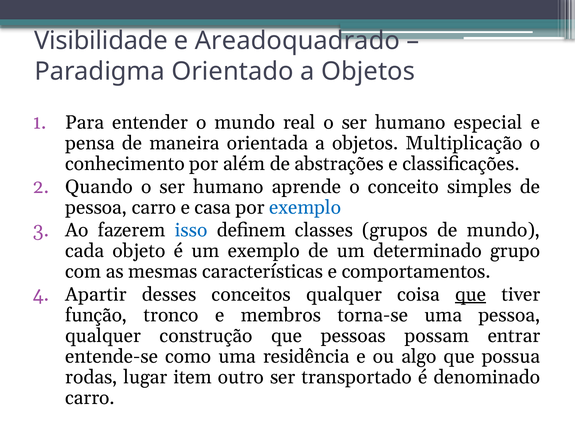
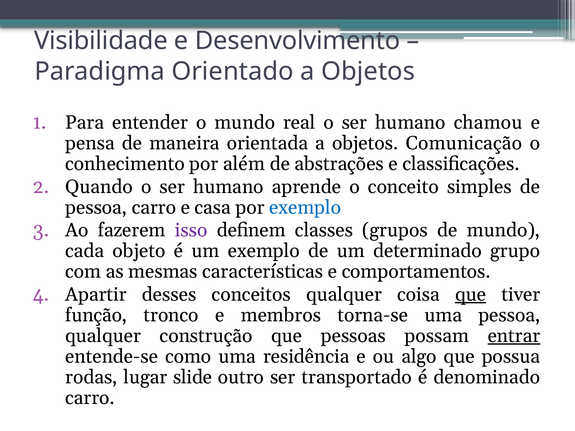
Areadoquadrado: Areadoquadrado -> Desenvolvimento
especial: especial -> chamou
Multiplicação: Multiplicação -> Comunicação
isso colour: blue -> purple
entrar underline: none -> present
item: item -> slide
